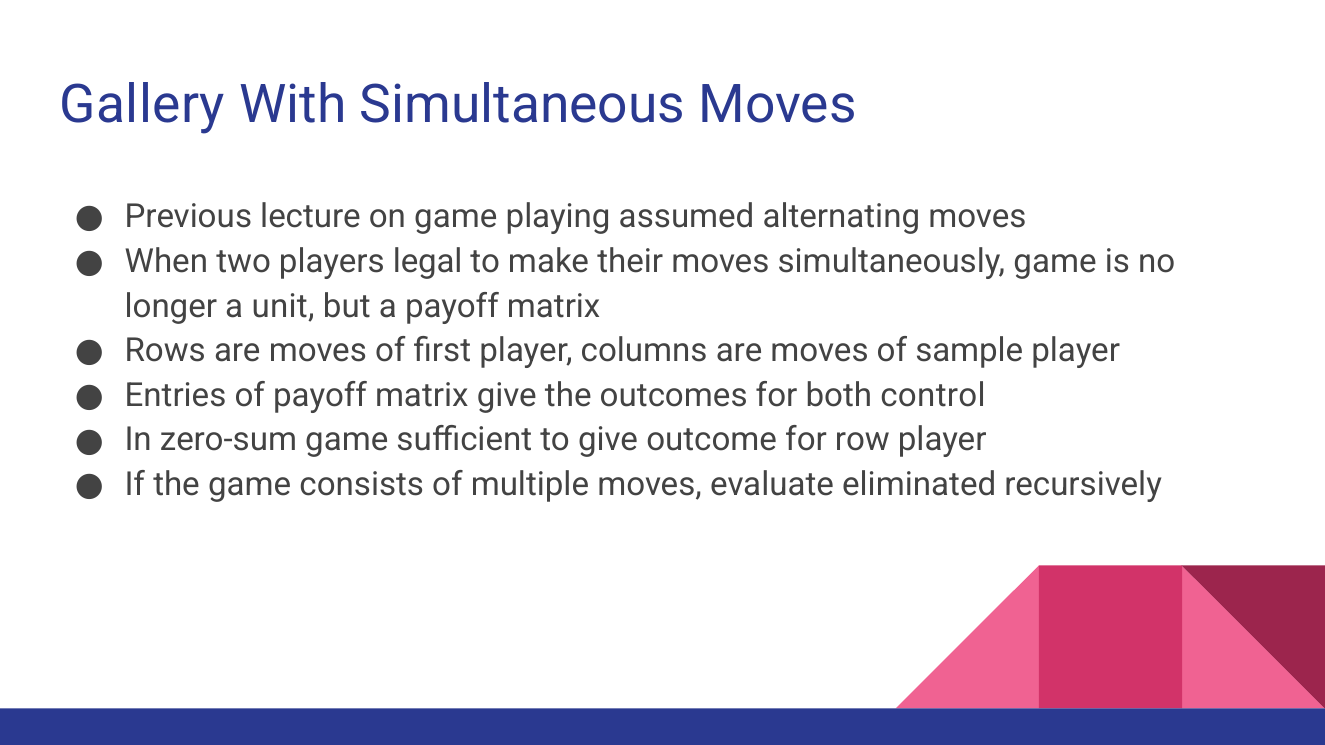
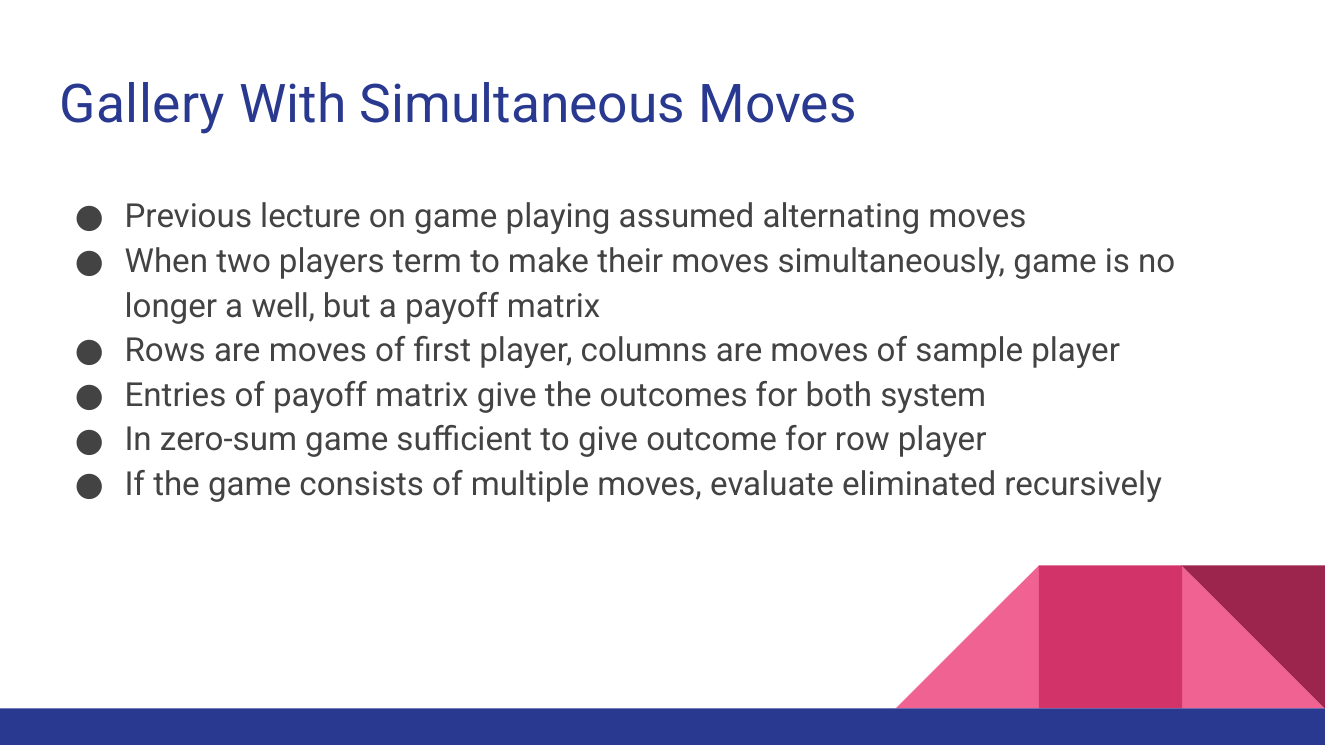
legal: legal -> term
unit: unit -> well
control: control -> system
